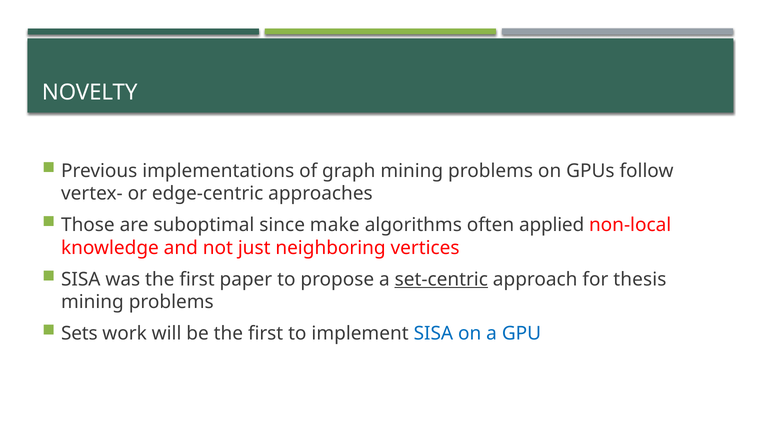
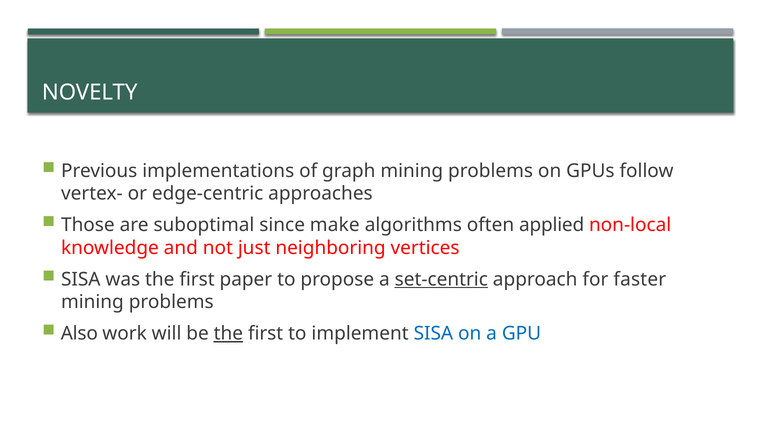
thesis: thesis -> faster
Sets: Sets -> Also
the at (228, 334) underline: none -> present
